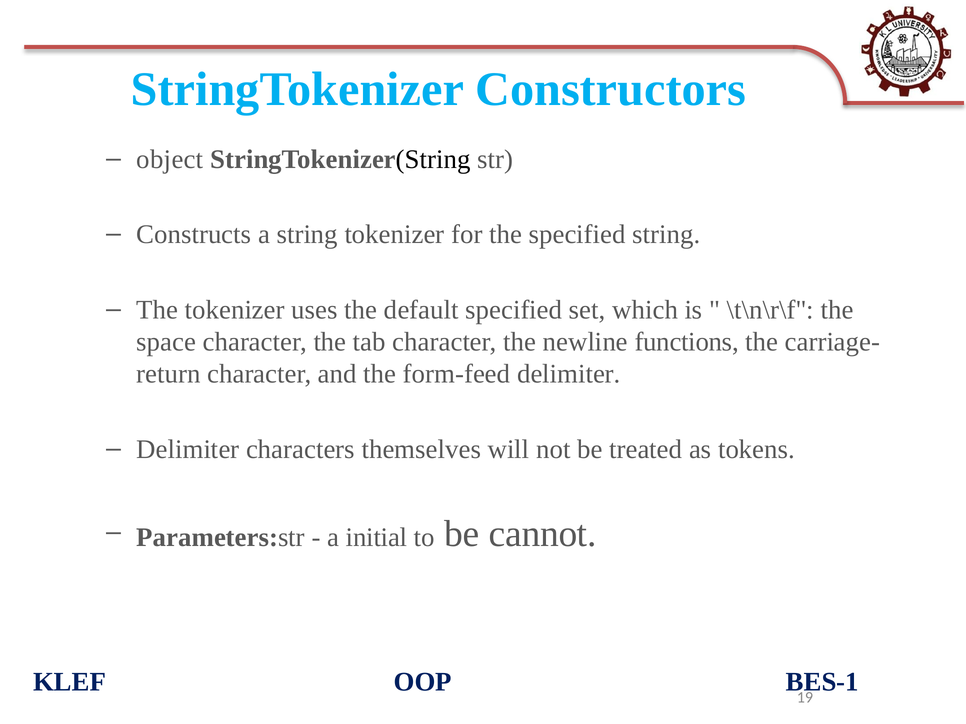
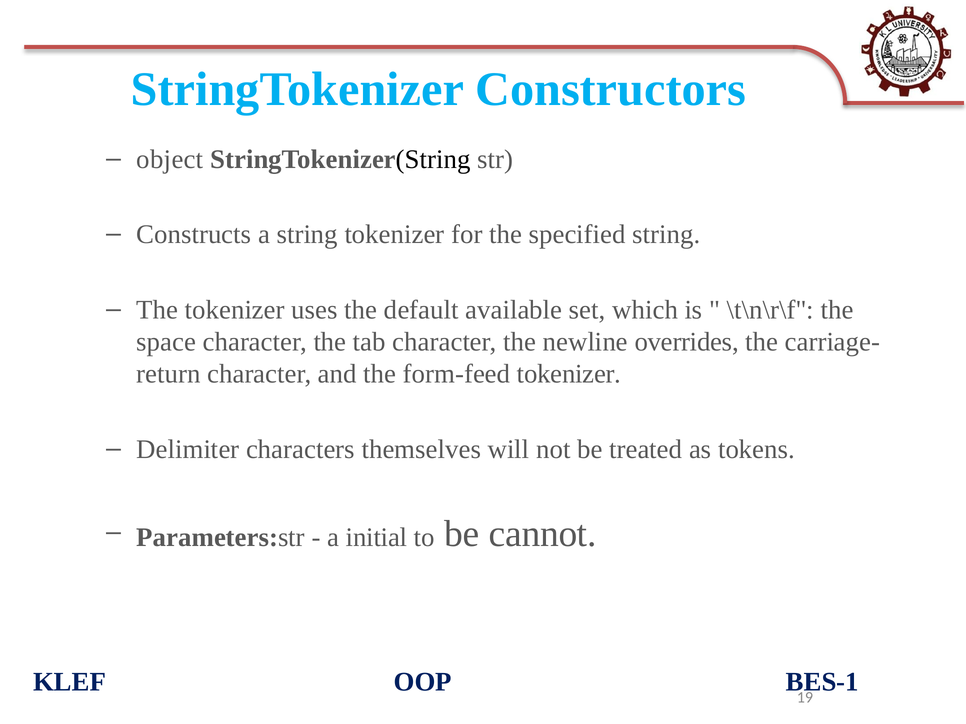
default specified: specified -> available
functions: functions -> overrides
form-feed delimiter: delimiter -> tokenizer
